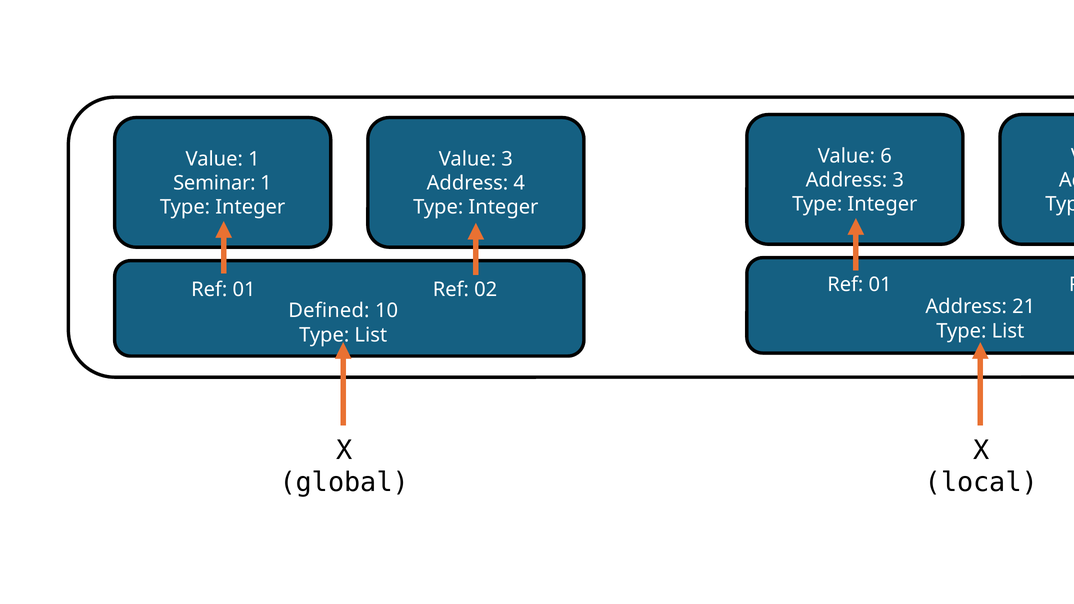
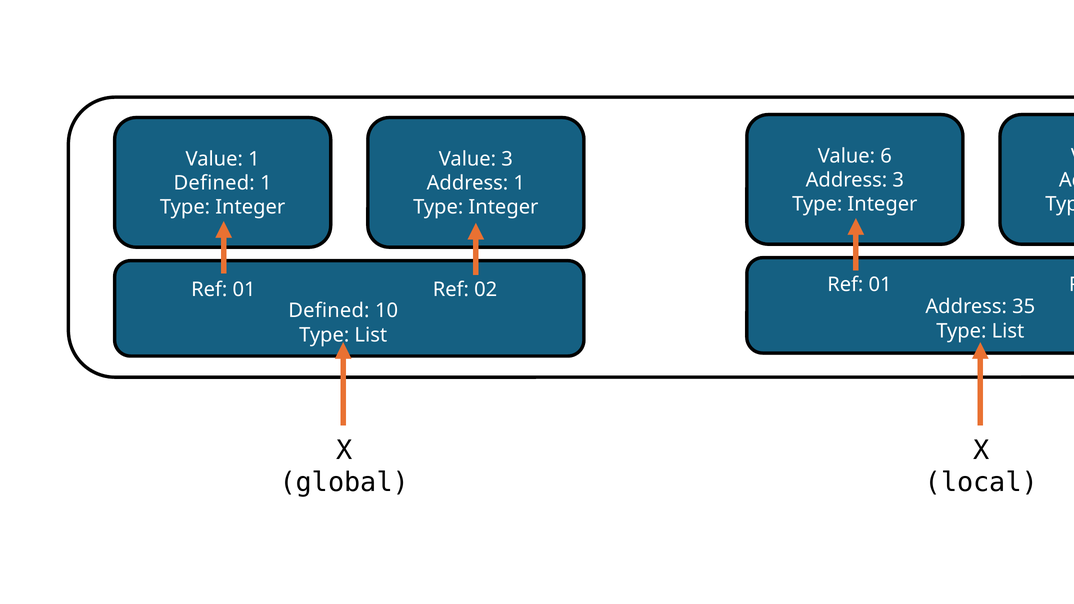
Seminar at (214, 183): Seminar -> Defined
4 at (519, 183): 4 -> 1
21: 21 -> 35
